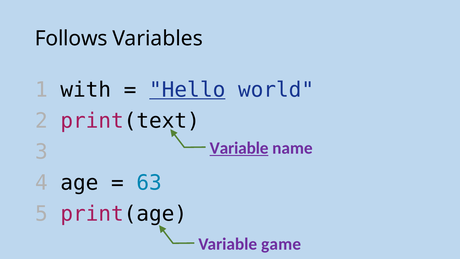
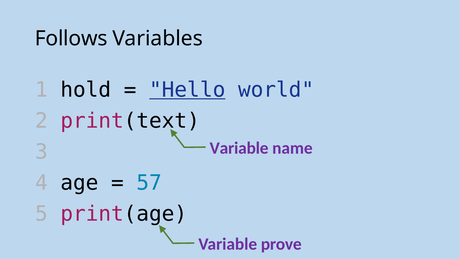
with: with -> hold
Variable at (239, 148) underline: present -> none
63: 63 -> 57
game: game -> prove
